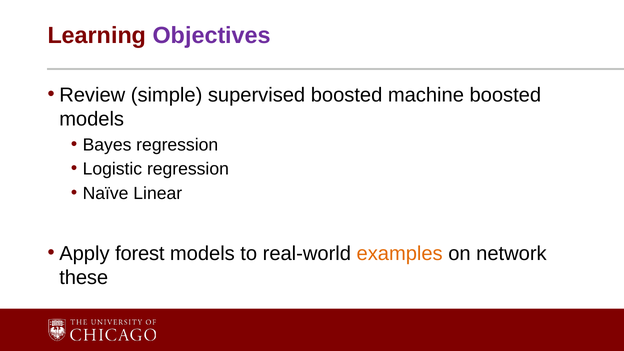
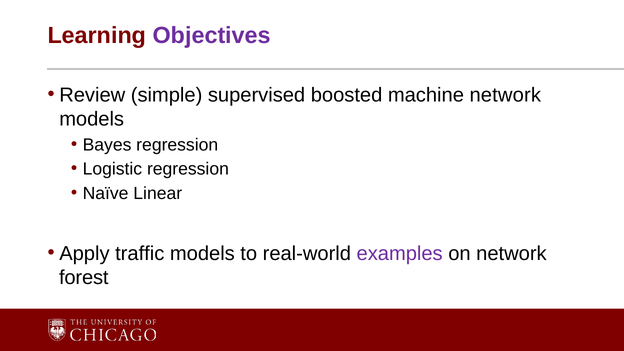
machine boosted: boosted -> network
forest: forest -> traffic
examples colour: orange -> purple
these: these -> forest
